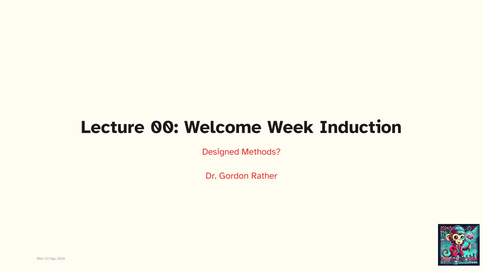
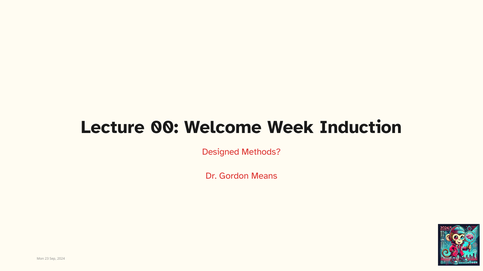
Rather: Rather -> Means
